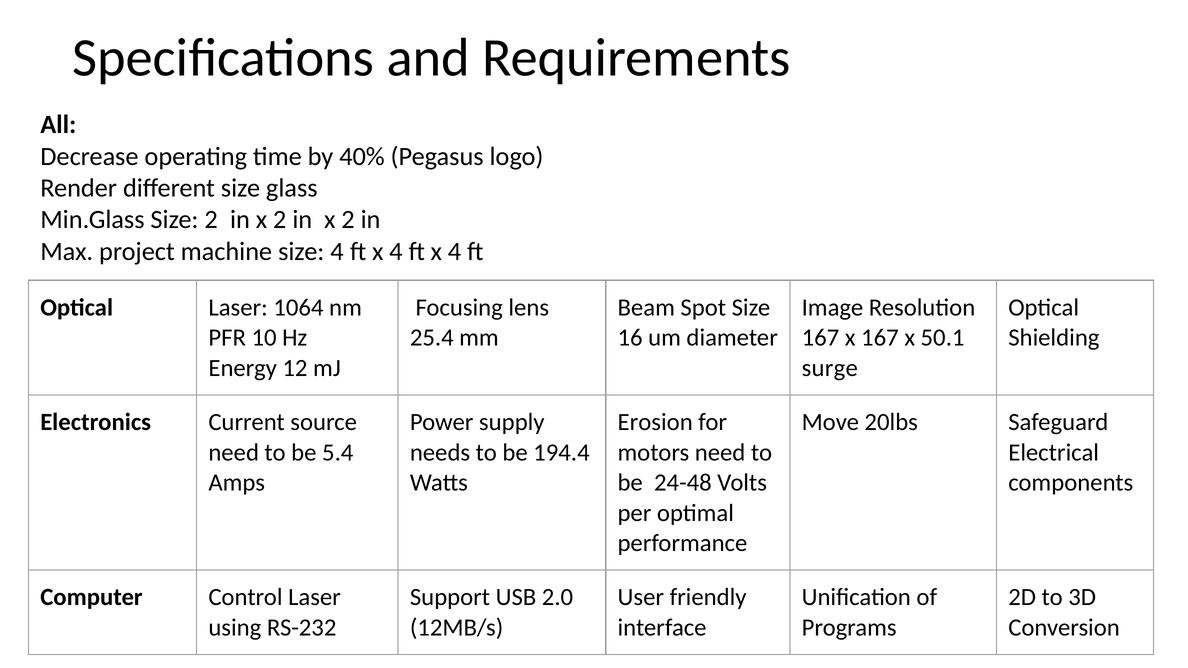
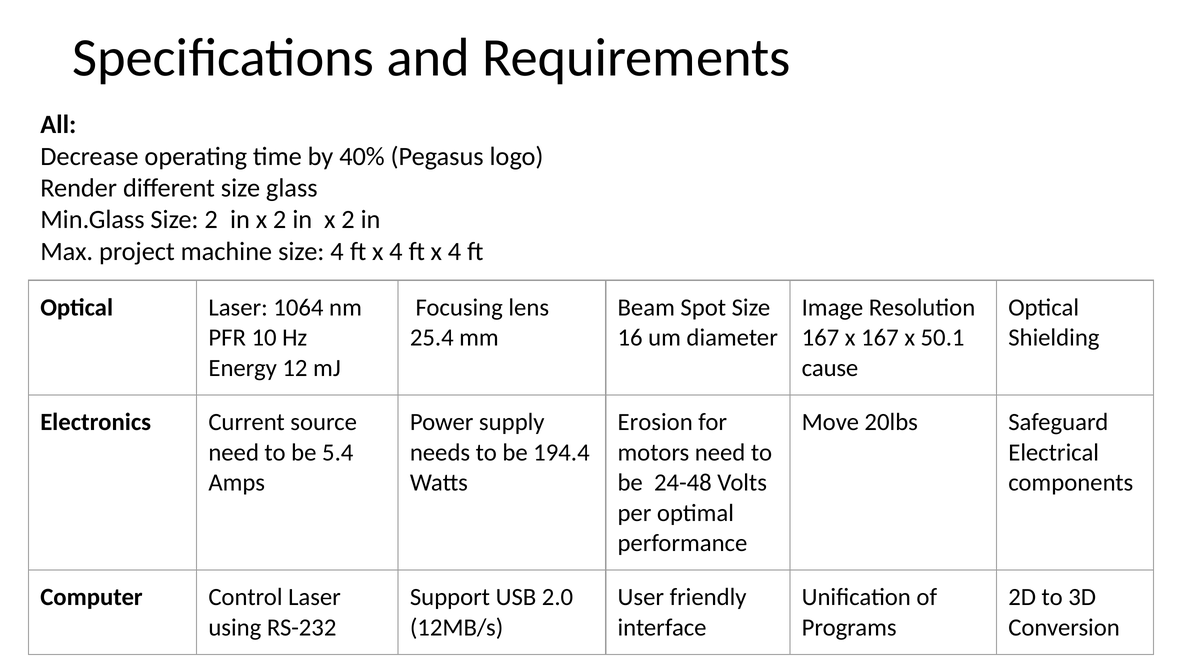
surge: surge -> cause
